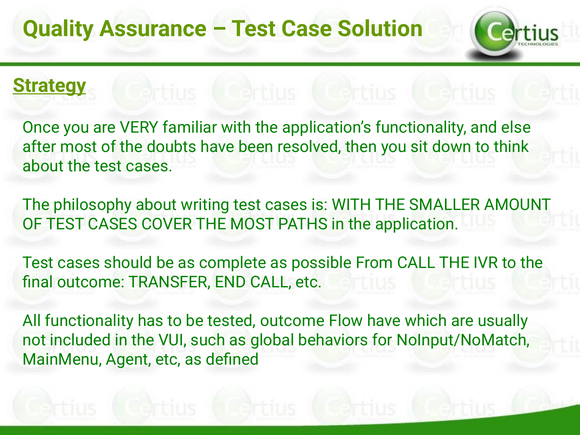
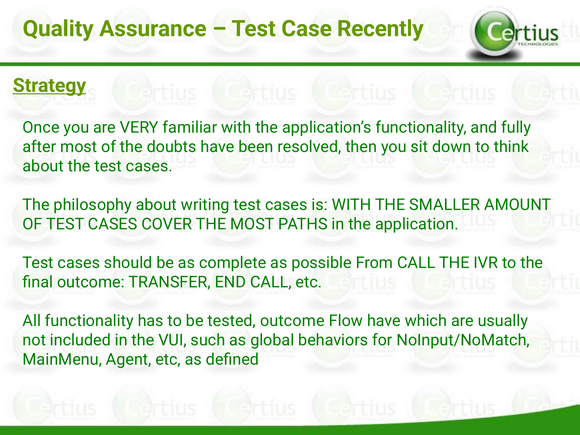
Solution: Solution -> Recently
else: else -> fully
